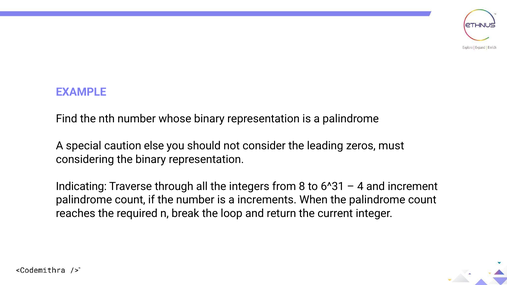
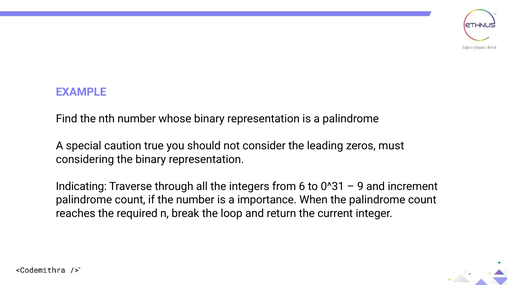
else: else -> true
8: 8 -> 6
6^31: 6^31 -> 0^31
4: 4 -> 9
increments: increments -> importance
